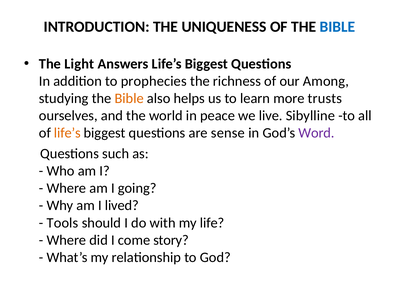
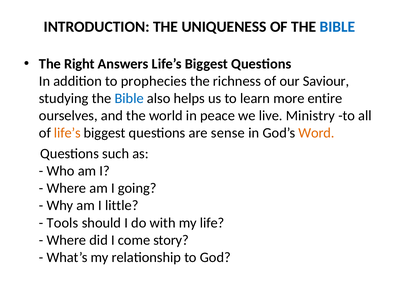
Light: Light -> Right
Among: Among -> Saviour
Bible at (129, 98) colour: orange -> blue
trusts: trusts -> entire
Sibylline: Sibylline -> Ministry
Word colour: purple -> orange
lived: lived -> little
